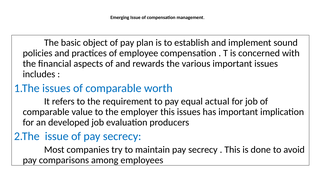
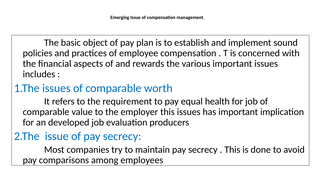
actual: actual -> health
